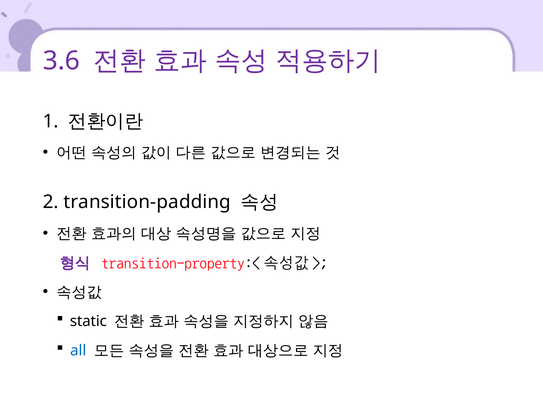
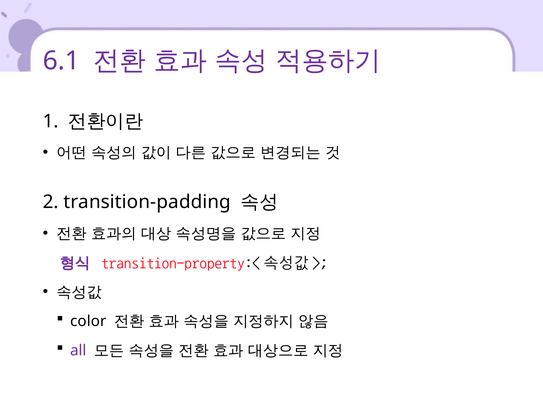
3.6: 3.6 -> 6.1
static: static -> color
all colour: blue -> purple
